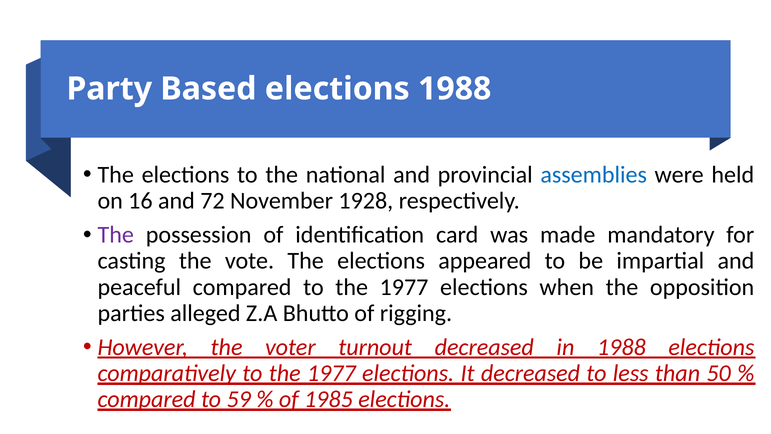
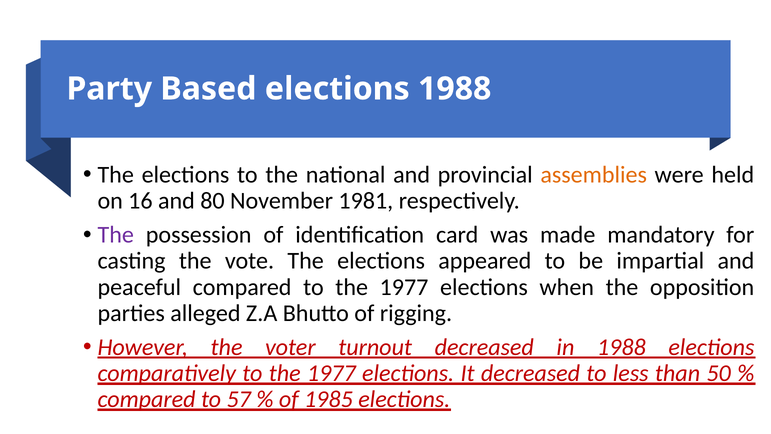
assemblies colour: blue -> orange
72: 72 -> 80
1928: 1928 -> 1981
59: 59 -> 57
